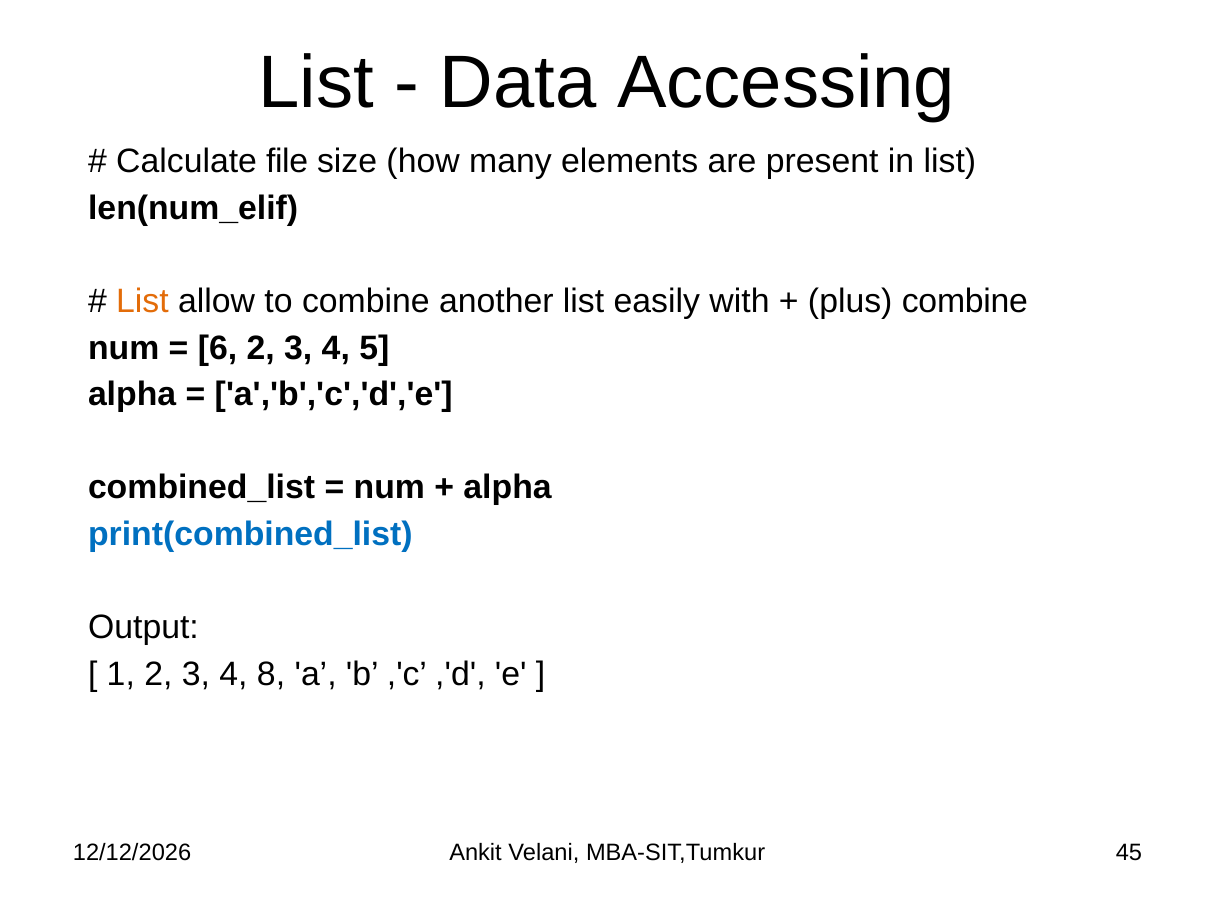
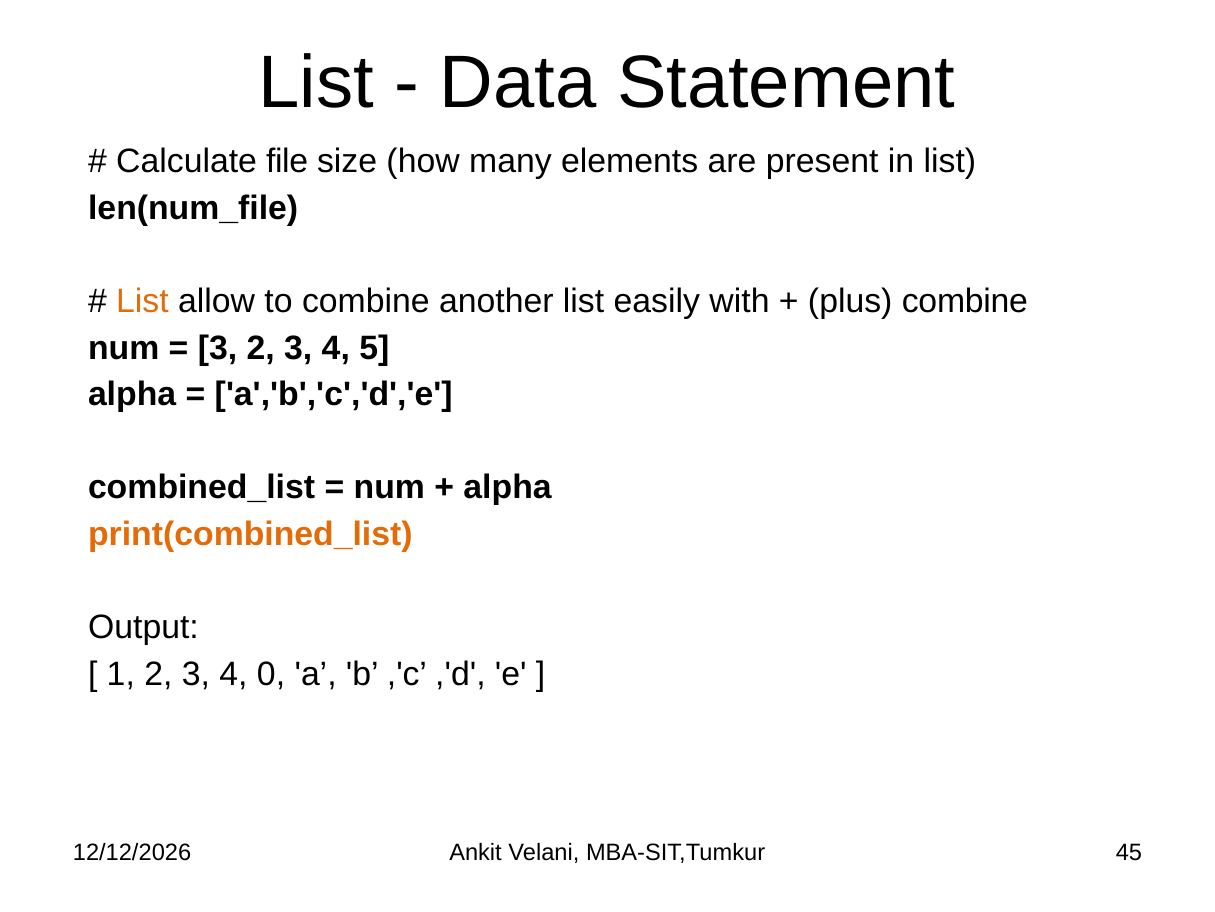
Accessing: Accessing -> Statement
len(num_elif: len(num_elif -> len(num_file
6 at (217, 348): 6 -> 3
print(combined_list colour: blue -> orange
8: 8 -> 0
